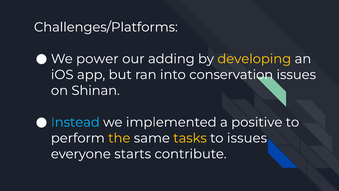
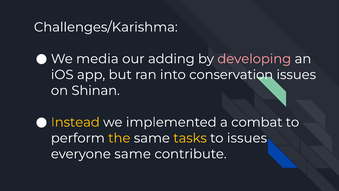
Challenges/Platforms: Challenges/Platforms -> Challenges/Karishma
power: power -> media
developing colour: yellow -> pink
Instead colour: light blue -> yellow
positive: positive -> combat
everyone starts: starts -> same
